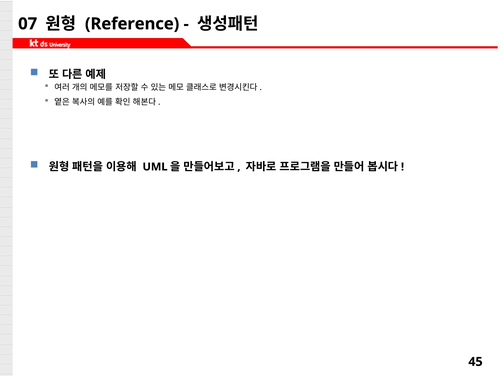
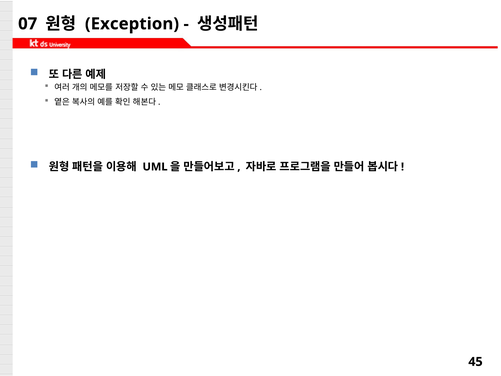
Reference: Reference -> Exception
